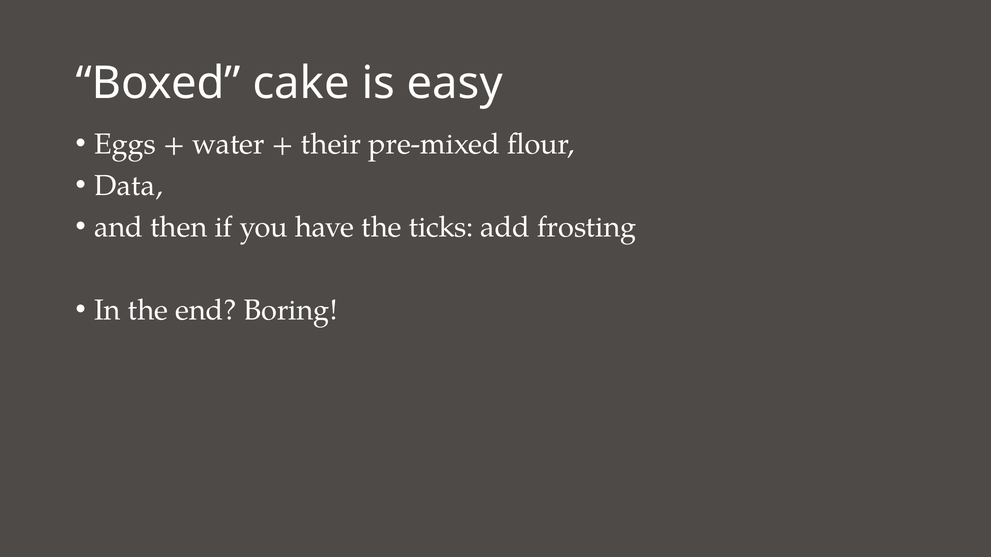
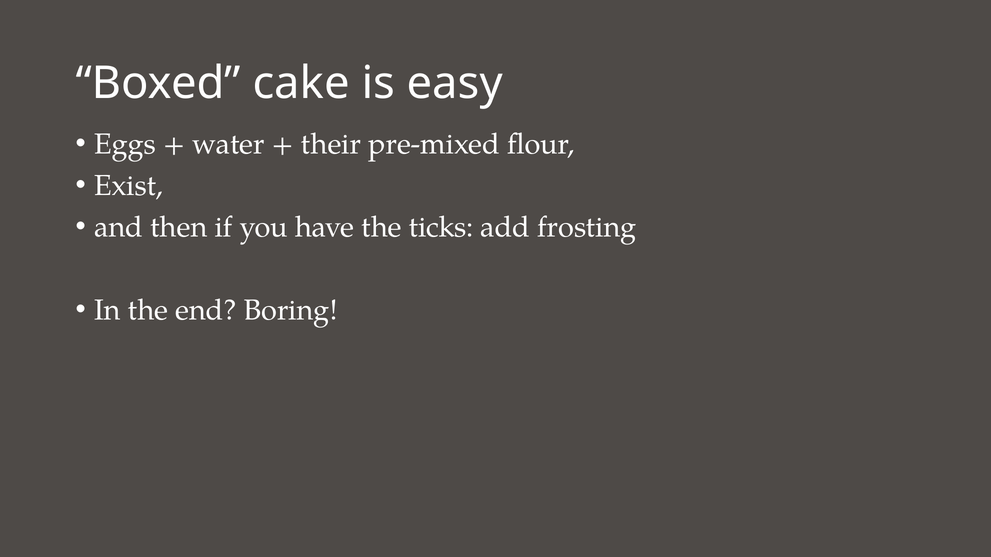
Data: Data -> Exist
